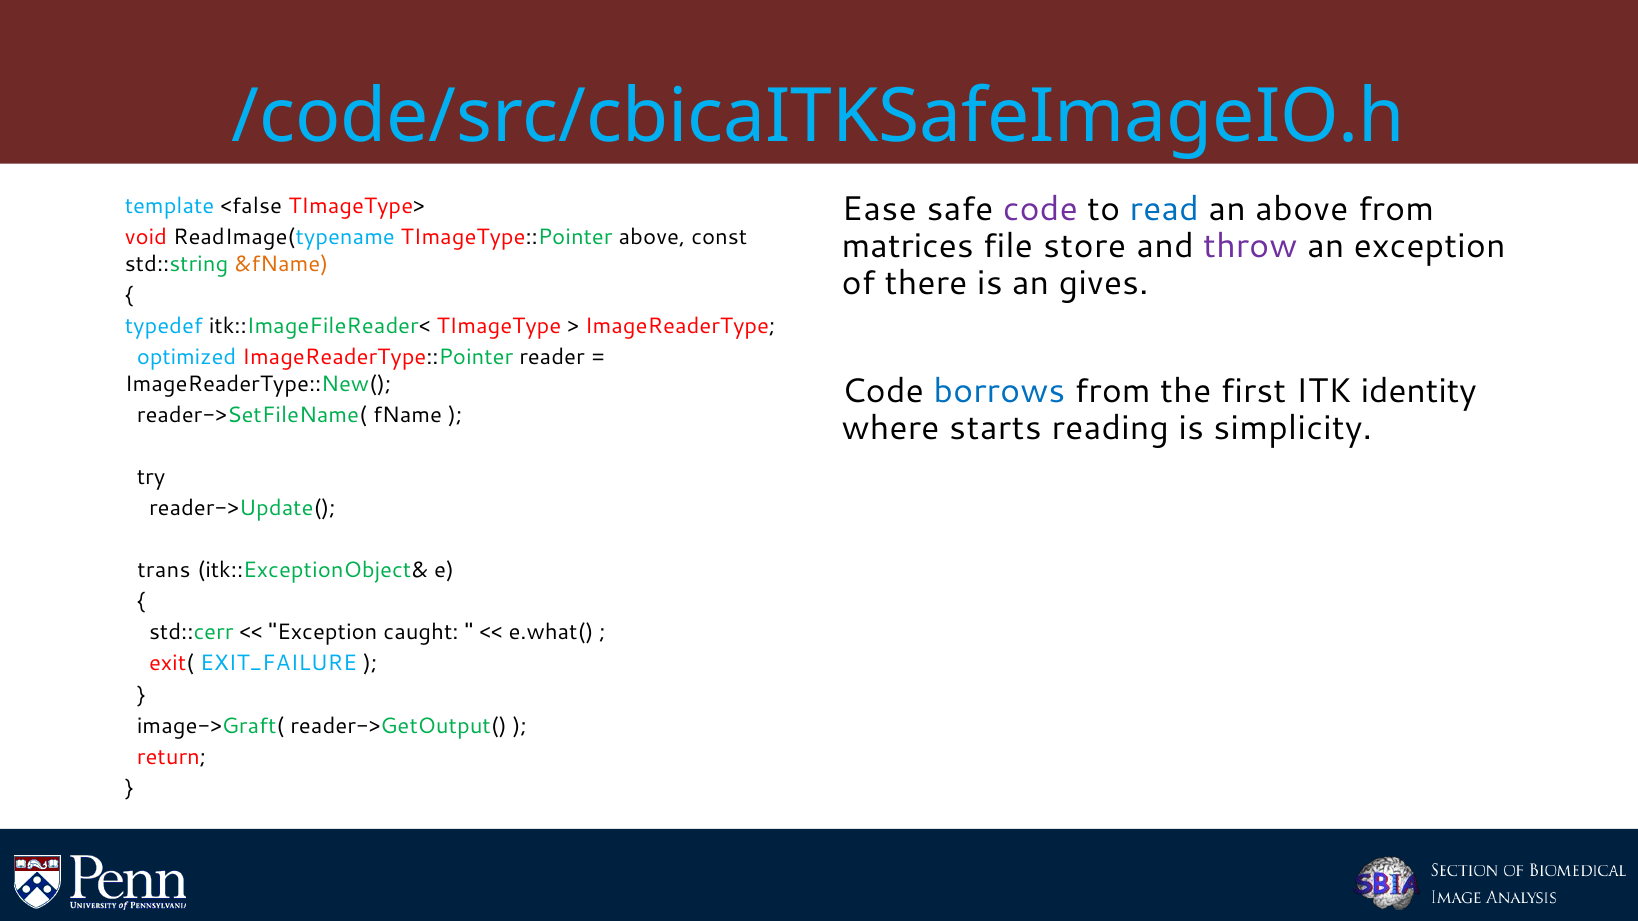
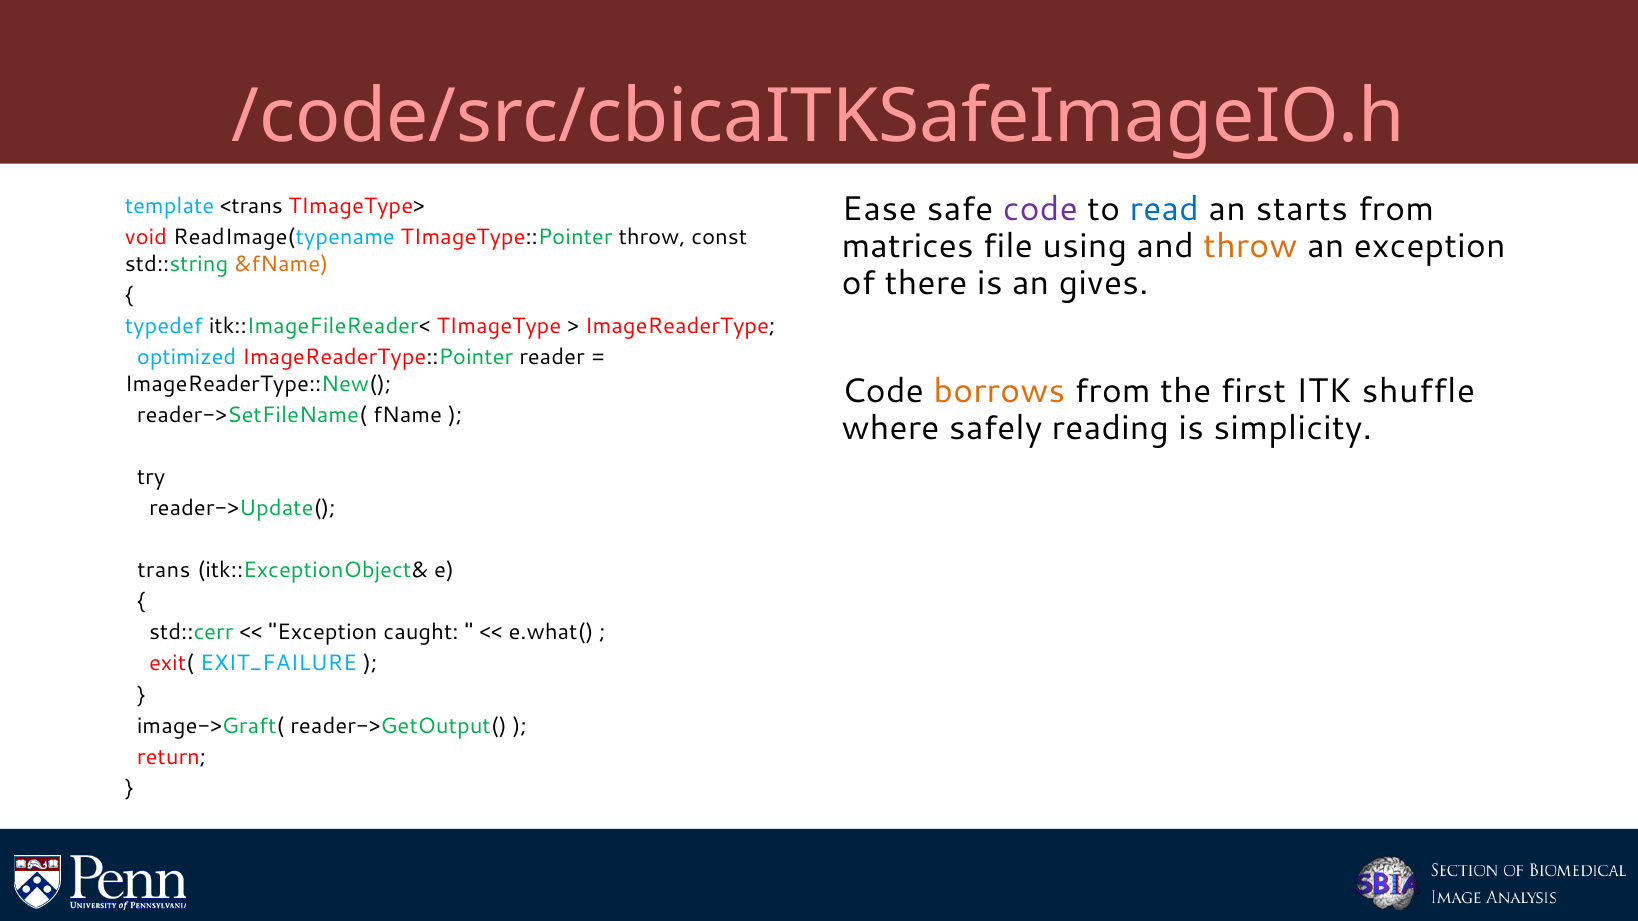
/code/src/cbicaITKSafeImageIO.h colour: light blue -> pink
an above: above -> starts
<false: <false -> <trans
TImageType::Pointer above: above -> throw
store: store -> using
throw at (1250, 247) colour: purple -> orange
borrows colour: blue -> orange
identity: identity -> shuffle
starts: starts -> safely
